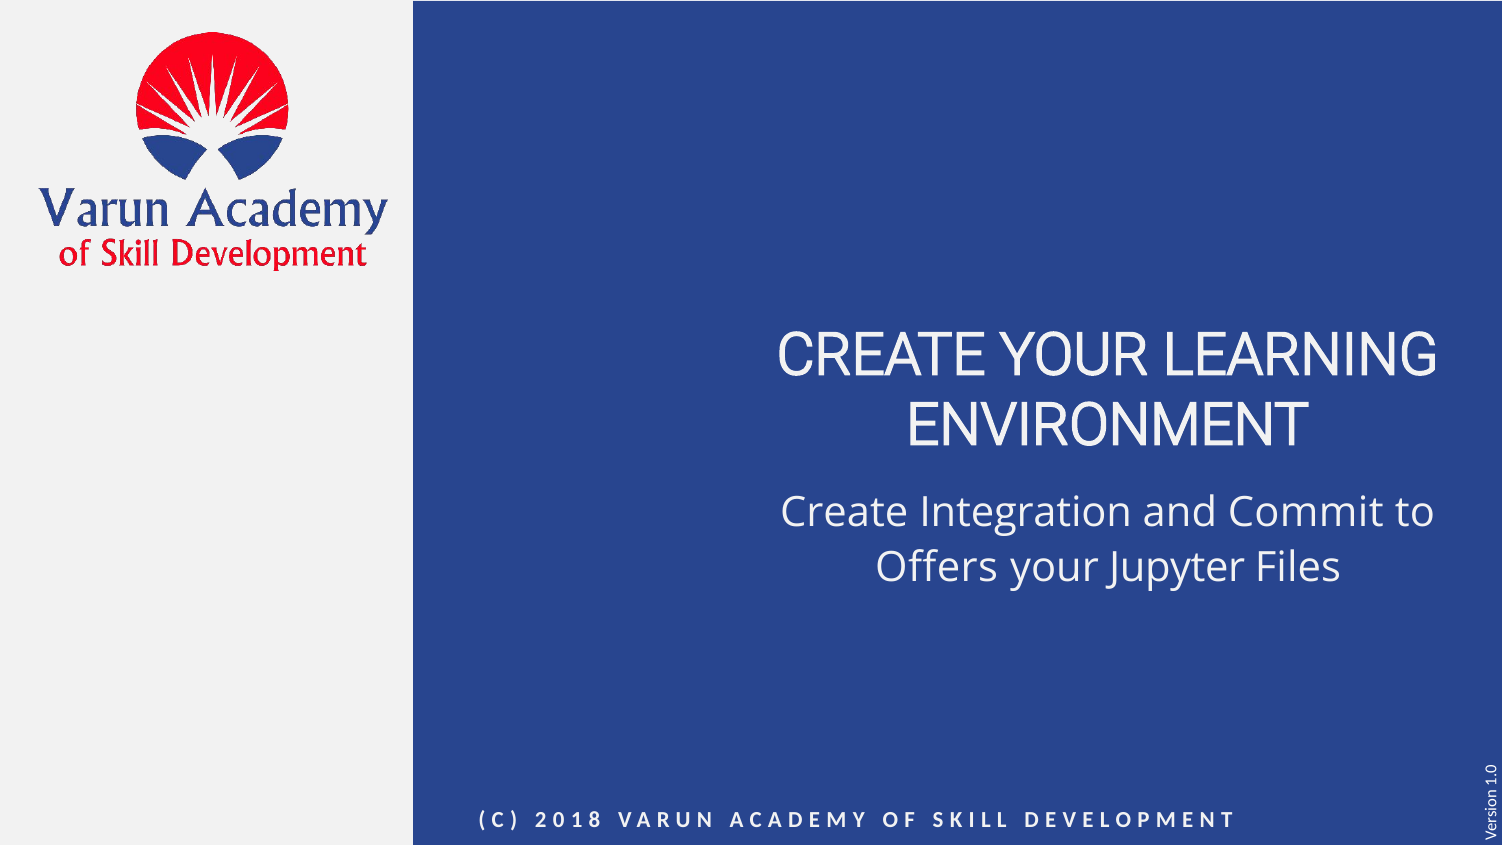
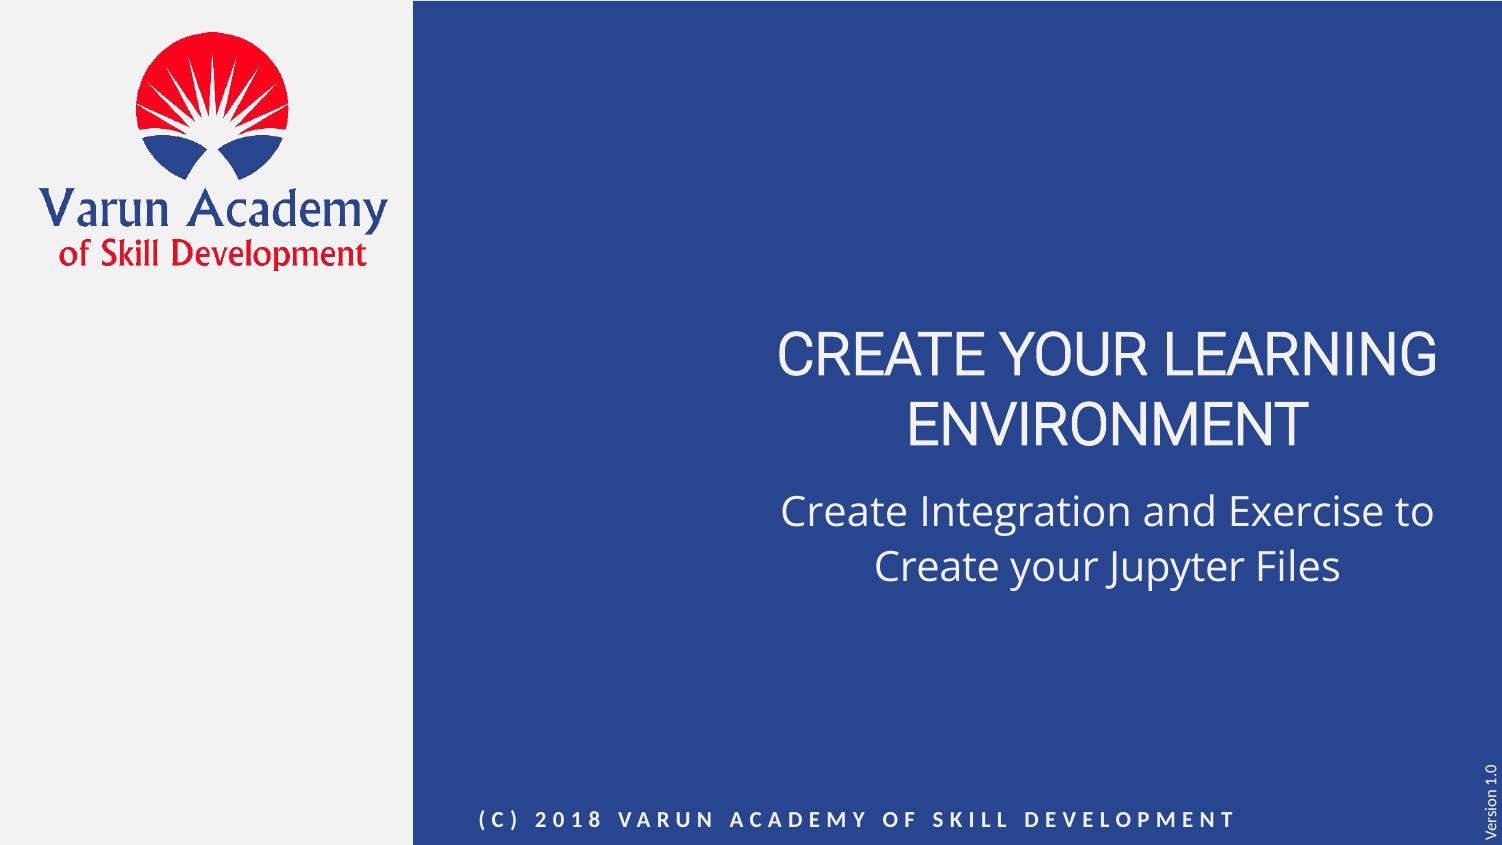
Commit: Commit -> Exercise
Offers at (937, 568): Offers -> Create
